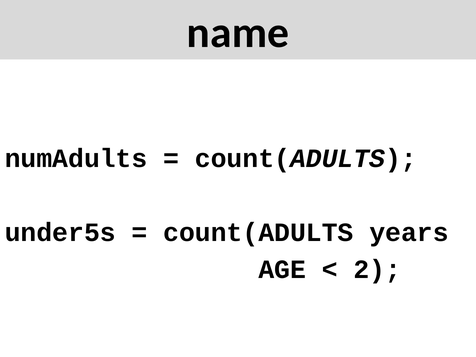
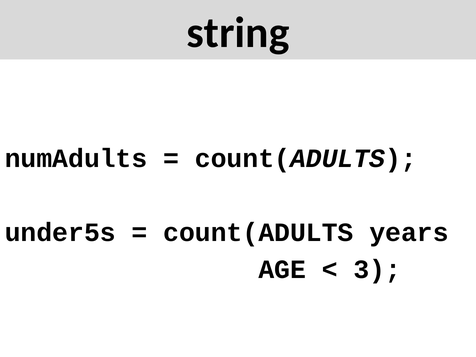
name: name -> string
2: 2 -> 3
